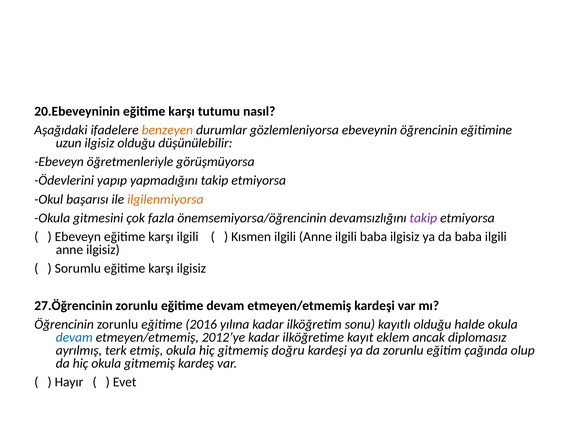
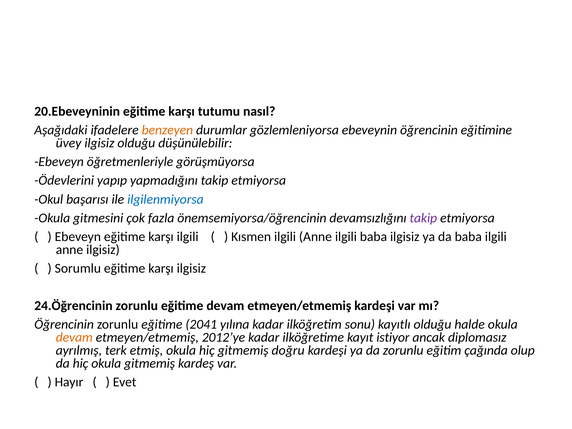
uzun: uzun -> üvey
ilgilenmiyorsa colour: orange -> blue
27.Öğrencinin: 27.Öğrencinin -> 24.Öğrencinin
2016: 2016 -> 2041
devam at (74, 337) colour: blue -> orange
eklem: eklem -> istiyor
